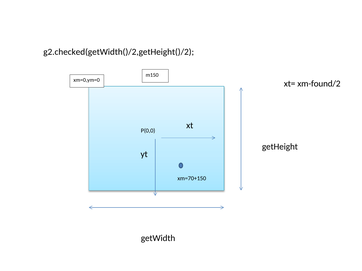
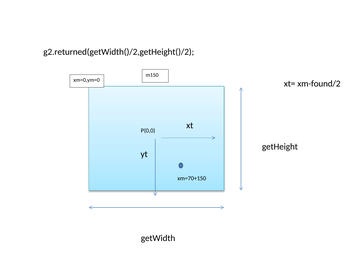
g2.checked(getWidth()/2,getHeight()/2: g2.checked(getWidth()/2,getHeight()/2 -> g2.returned(getWidth()/2,getHeight()/2
